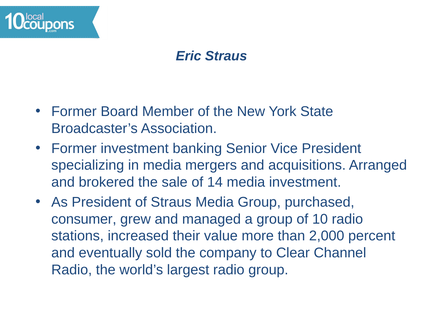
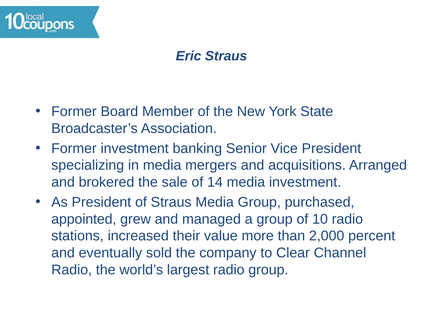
consumer: consumer -> appointed
